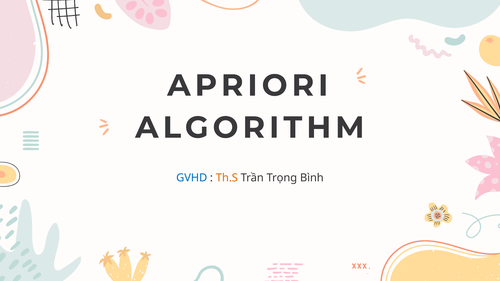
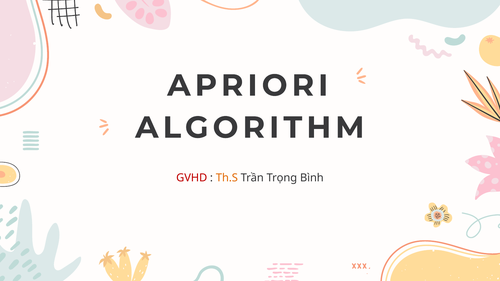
GVHD colour: blue -> red
